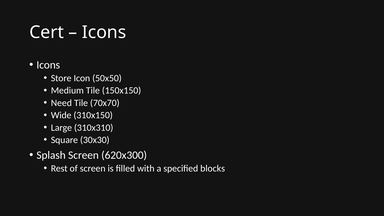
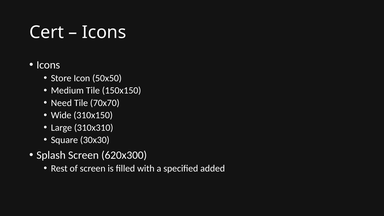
blocks: blocks -> added
